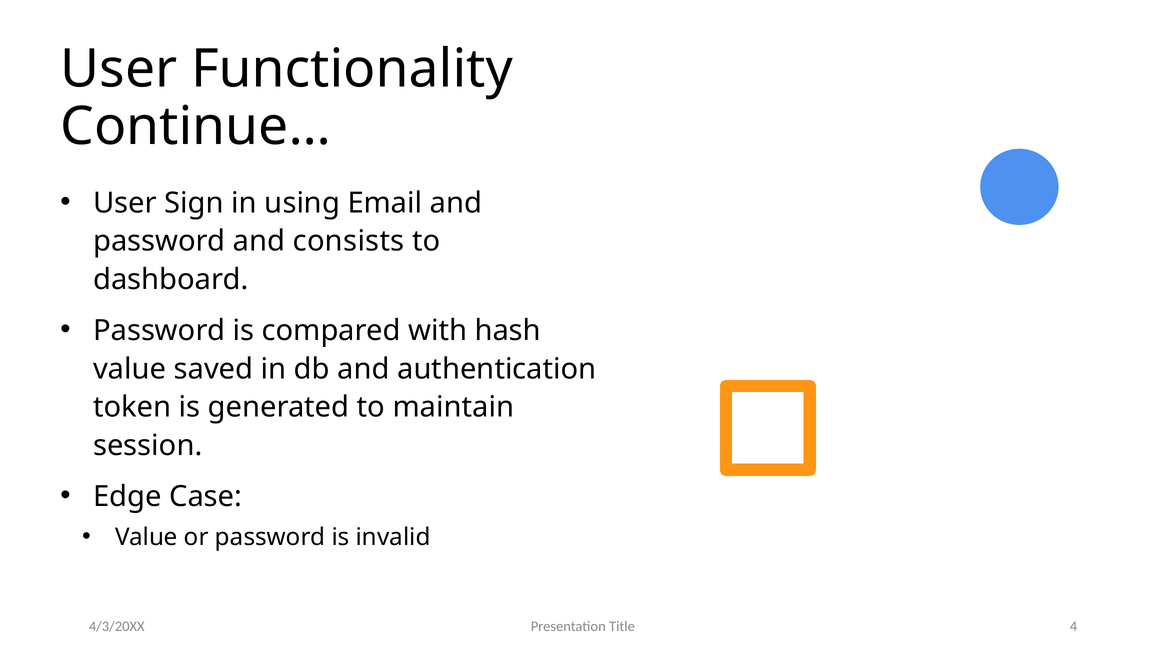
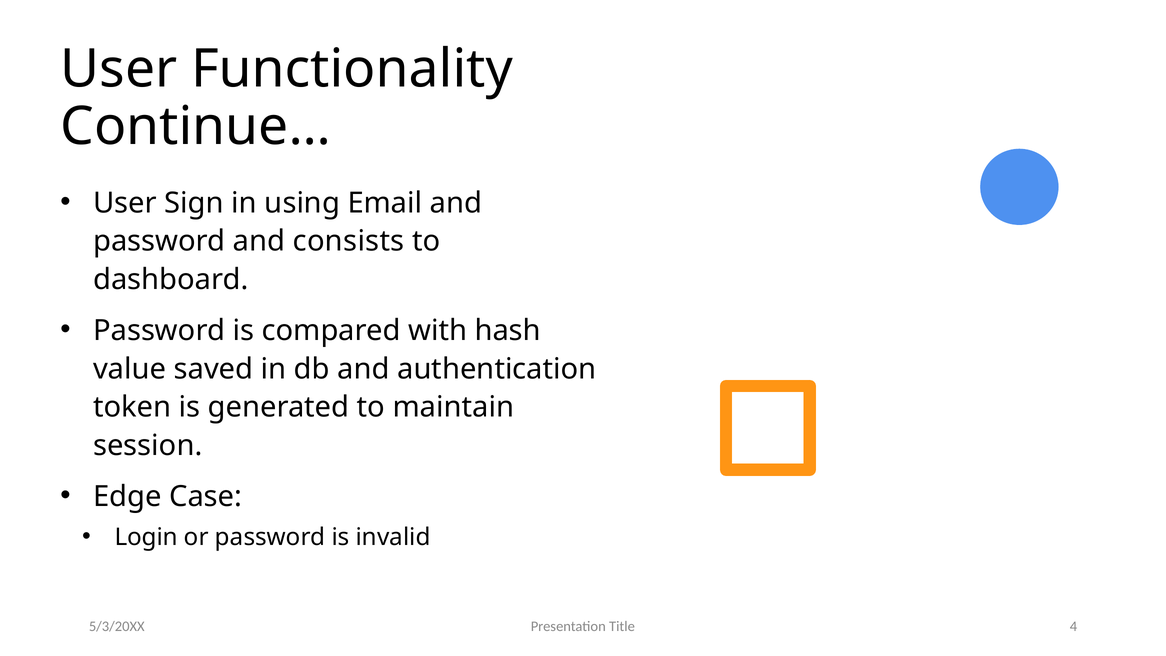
Value at (146, 537): Value -> Login
4/3/20XX: 4/3/20XX -> 5/3/20XX
